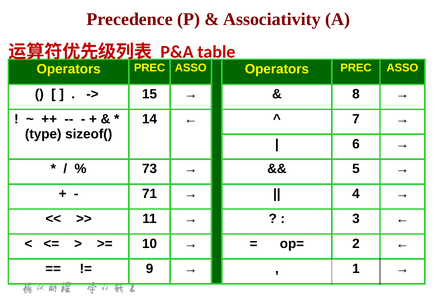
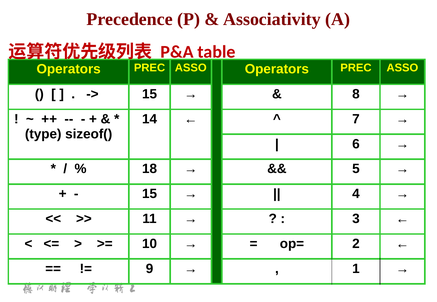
73: 73 -> 18
71 at (150, 194): 71 -> 15
